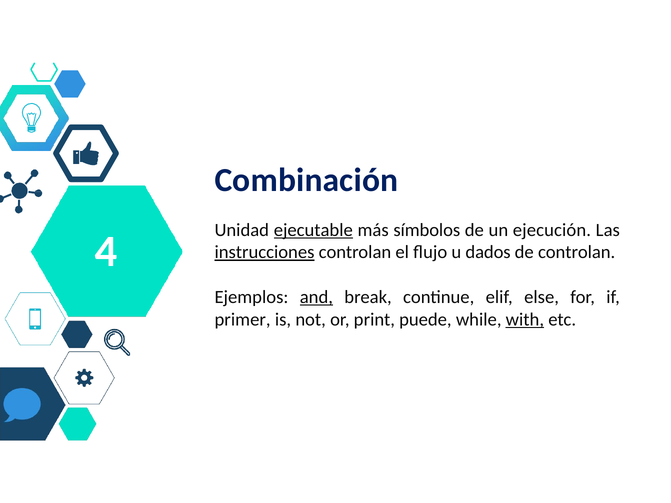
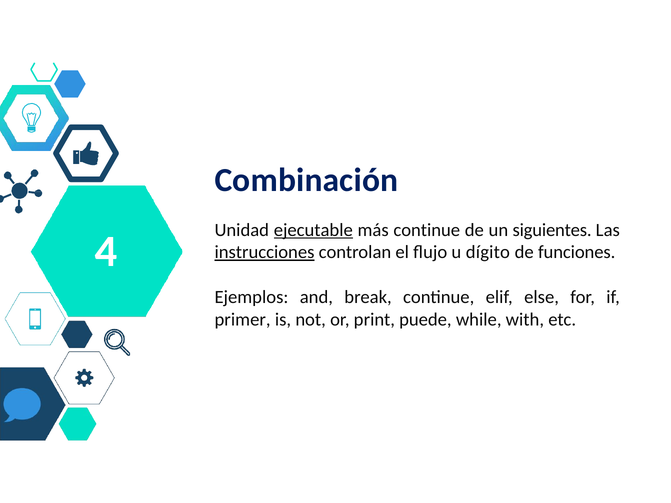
más símbolos: símbolos -> continue
ejecución: ejecución -> siguientes
dados: dados -> dígito
de controlan: controlan -> funciones
and underline: present -> none
with underline: present -> none
